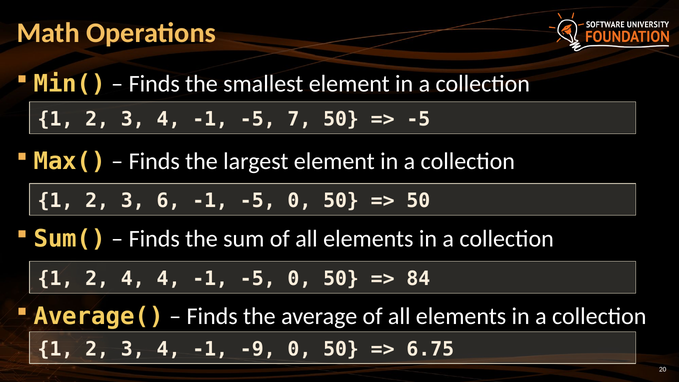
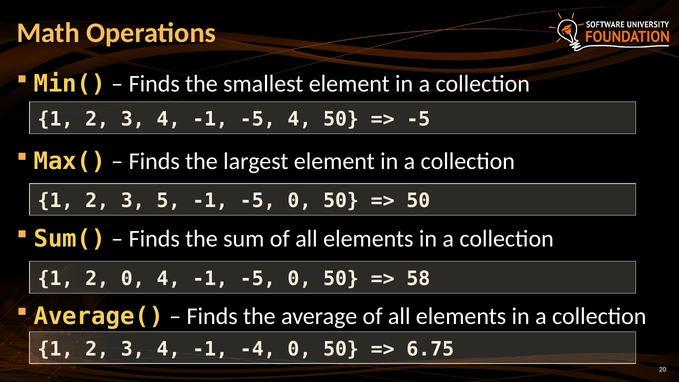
-5 7: 7 -> 4
6: 6 -> 5
2 4: 4 -> 0
84: 84 -> 58
-9: -9 -> -4
